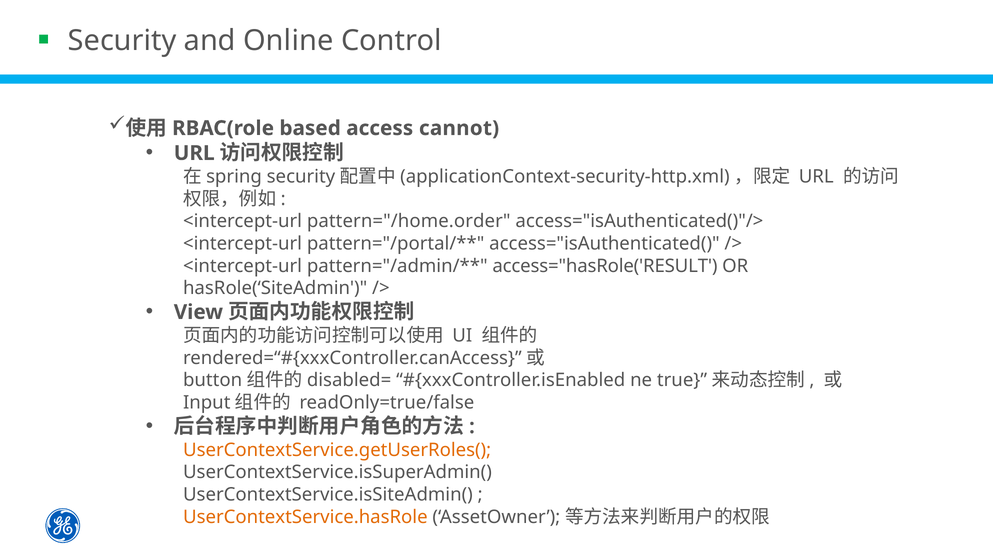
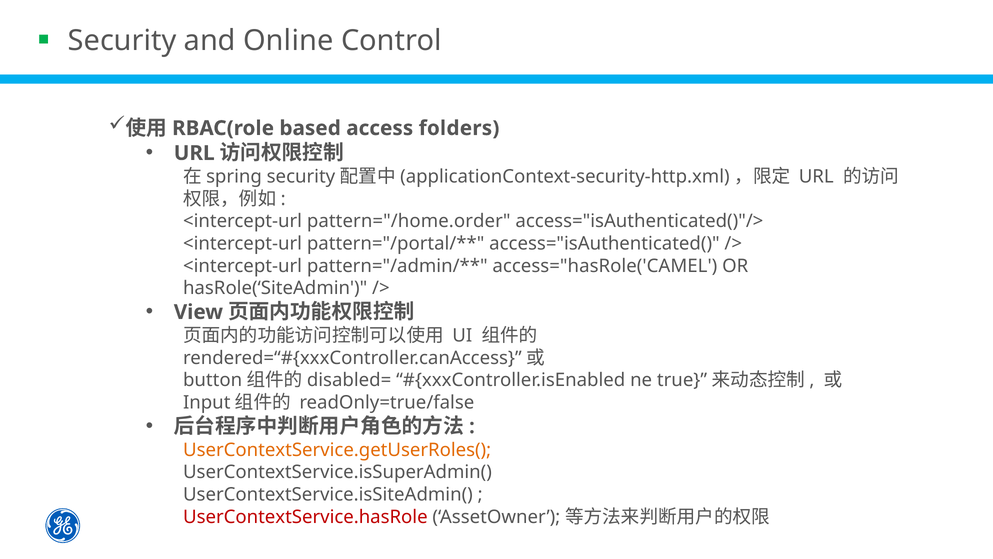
cannot: cannot -> folders
access="hasRole('RESULT: access="hasRole('RESULT -> access="hasRole('CAMEL
UserContextService.hasRole colour: orange -> red
